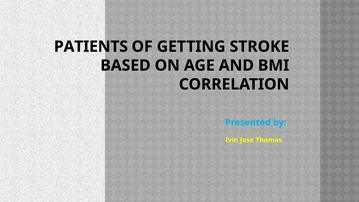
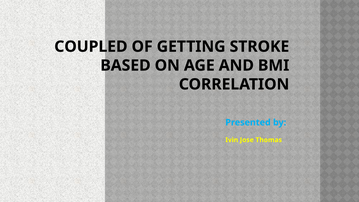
PATIENTS: PATIENTS -> COUPLED
